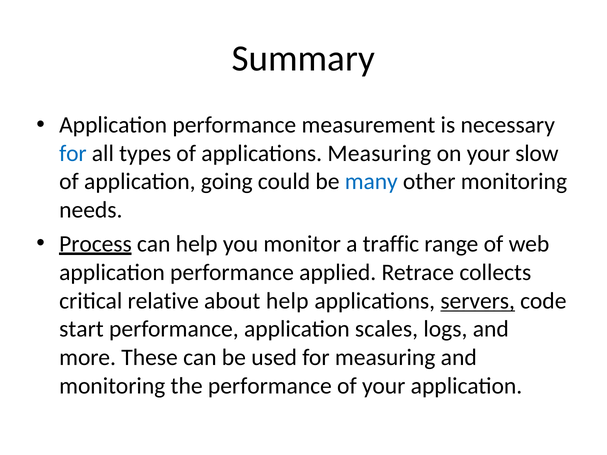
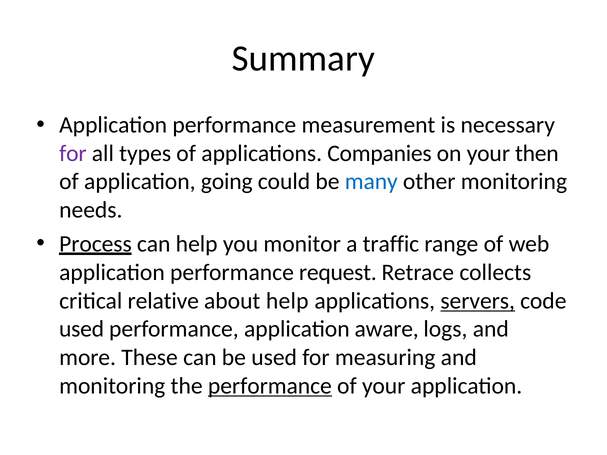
for at (73, 153) colour: blue -> purple
applications Measuring: Measuring -> Companies
slow: slow -> then
applied: applied -> request
start at (81, 329): start -> used
scales: scales -> aware
performance at (270, 386) underline: none -> present
